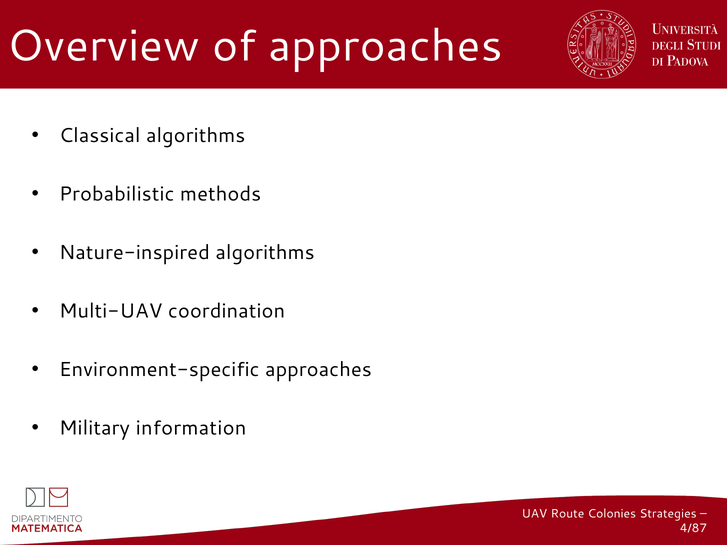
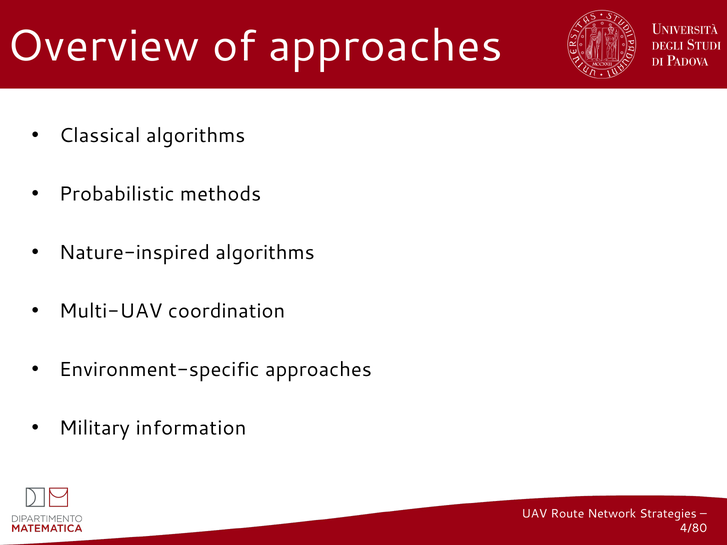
Colonies: Colonies -> Network
4/87: 4/87 -> 4/80
